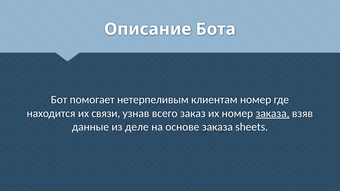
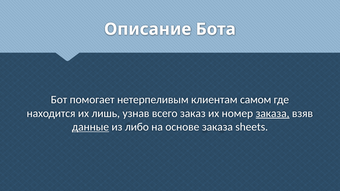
клиентам номер: номер -> самом
связи: связи -> лишь
данные underline: none -> present
деле: деле -> либо
